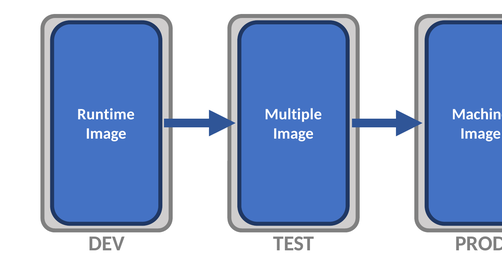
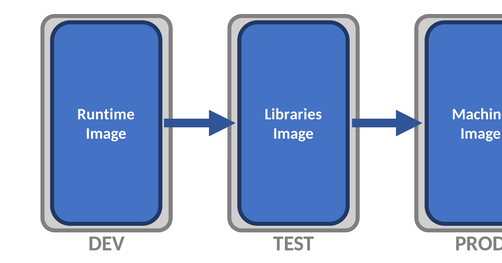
Multiple: Multiple -> Libraries
